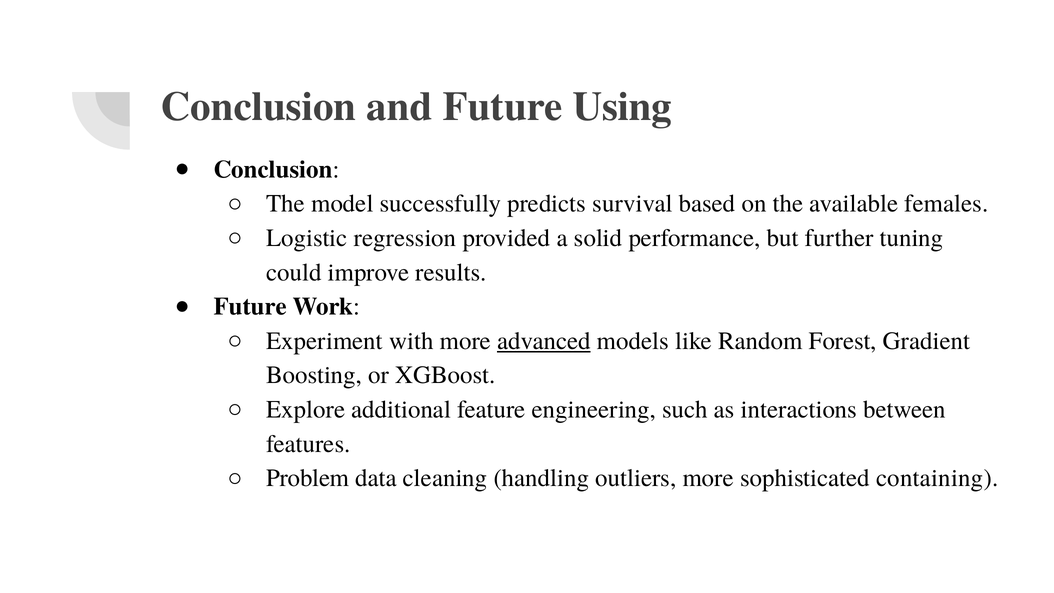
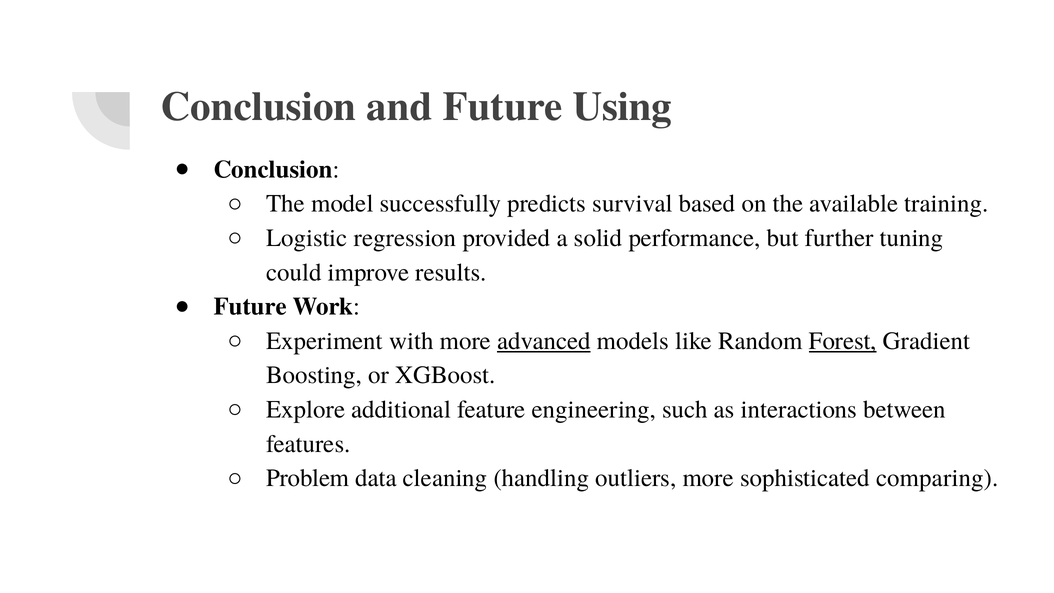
females: females -> training
Forest underline: none -> present
containing: containing -> comparing
